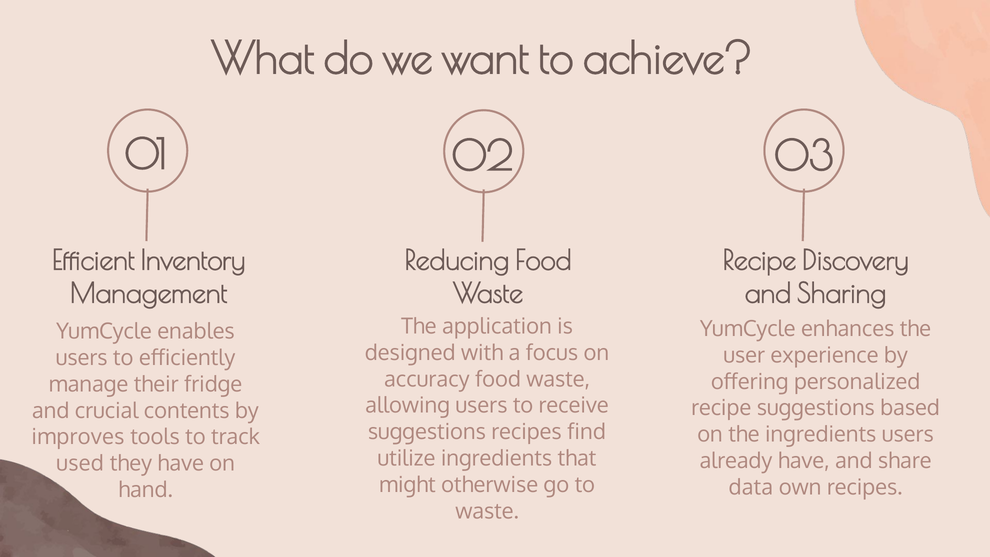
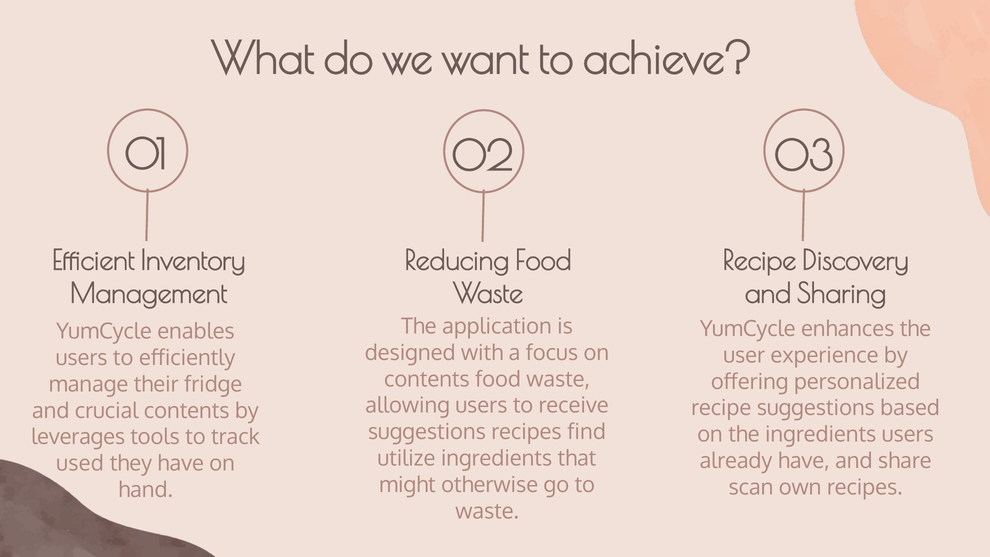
accuracy at (427, 379): accuracy -> contents
improves: improves -> leverages
data: data -> scan
